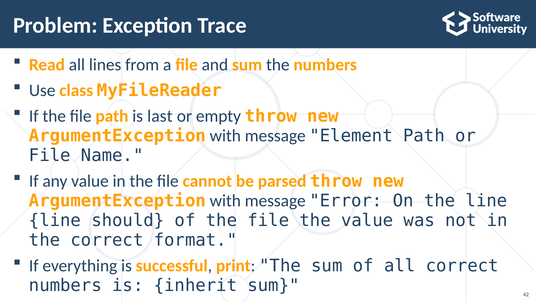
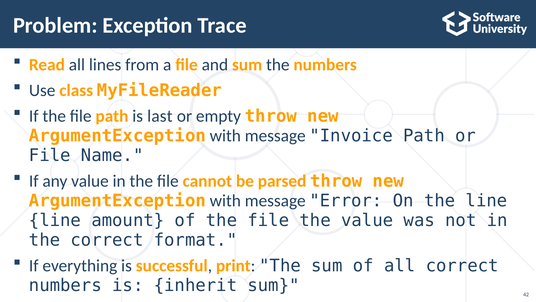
Element: Element -> Invoice
should: should -> amount
